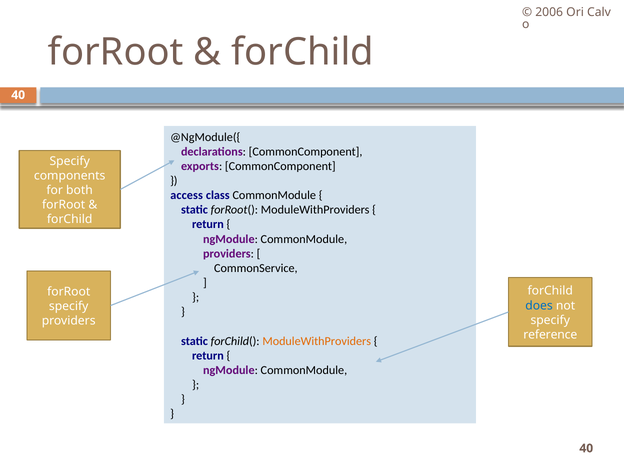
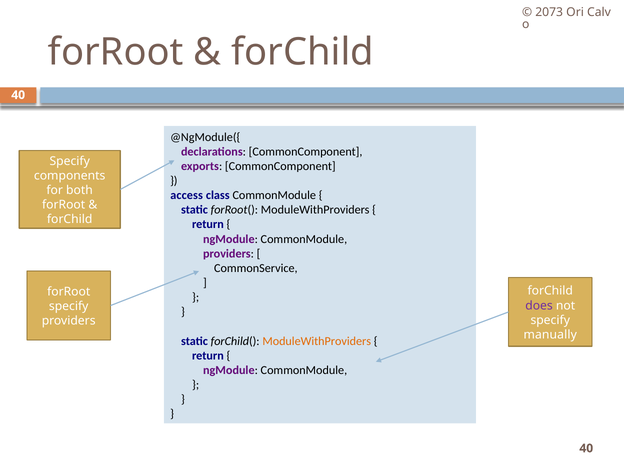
2006: 2006 -> 2073
does colour: blue -> purple
reference: reference -> manually
